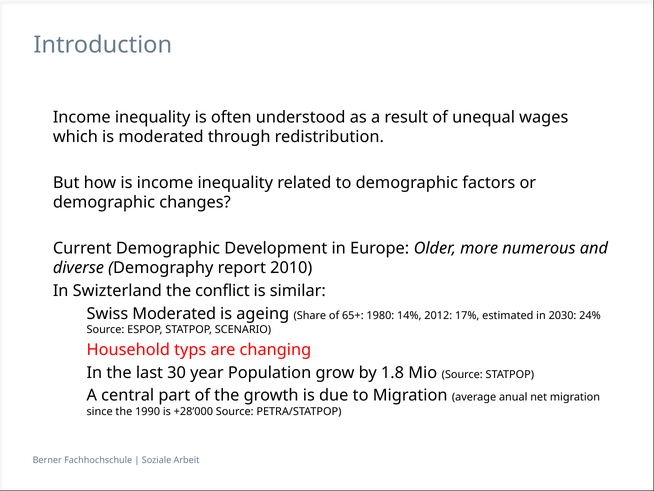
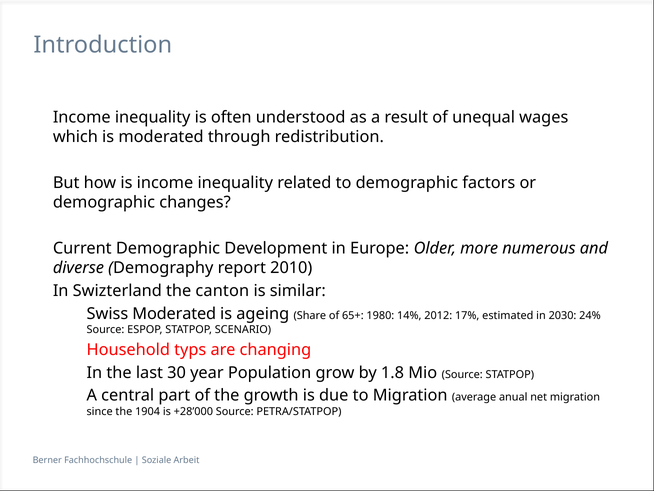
conflict: conflict -> canton
1990: 1990 -> 1904
